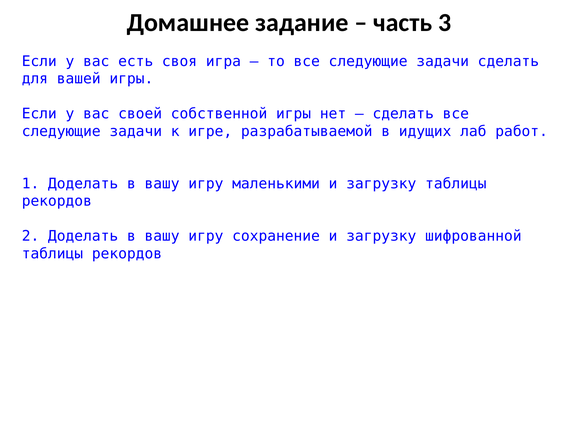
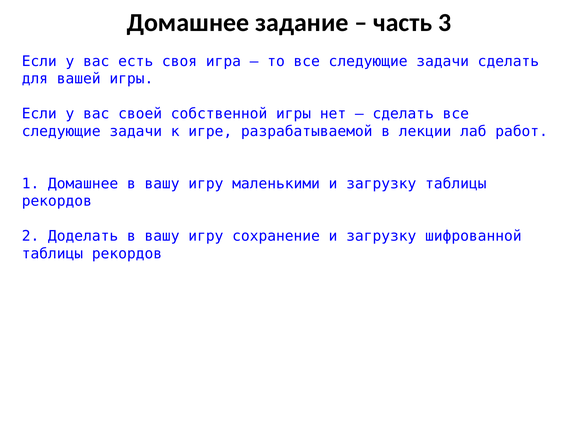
идущих: идущих -> лекции
1 Доделать: Доделать -> Домашнее
